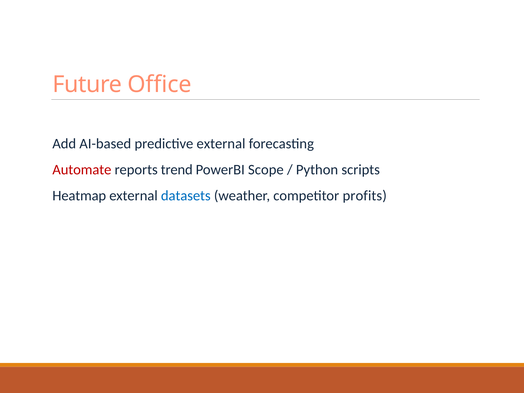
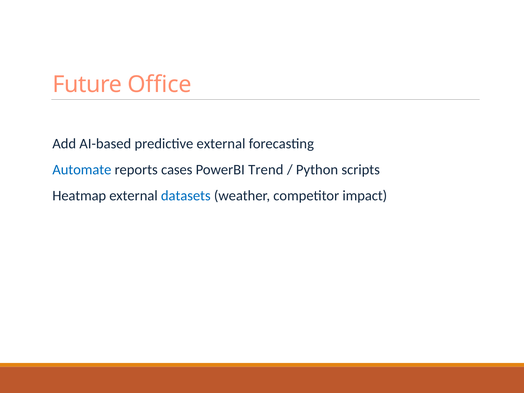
Automate colour: red -> blue
trend: trend -> cases
Scope: Scope -> Trend
profits: profits -> impact
